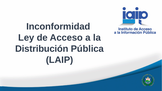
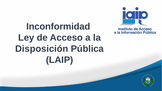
Distribución: Distribución -> Disposición
